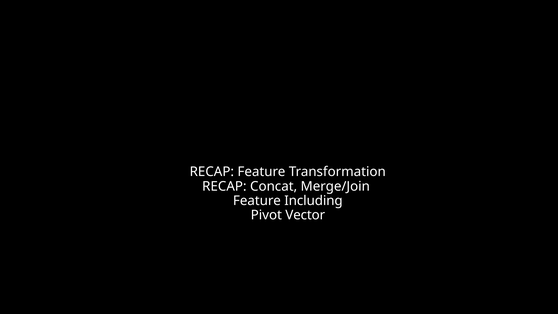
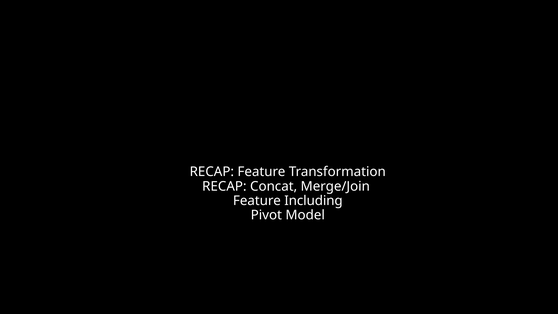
Vector: Vector -> Model
